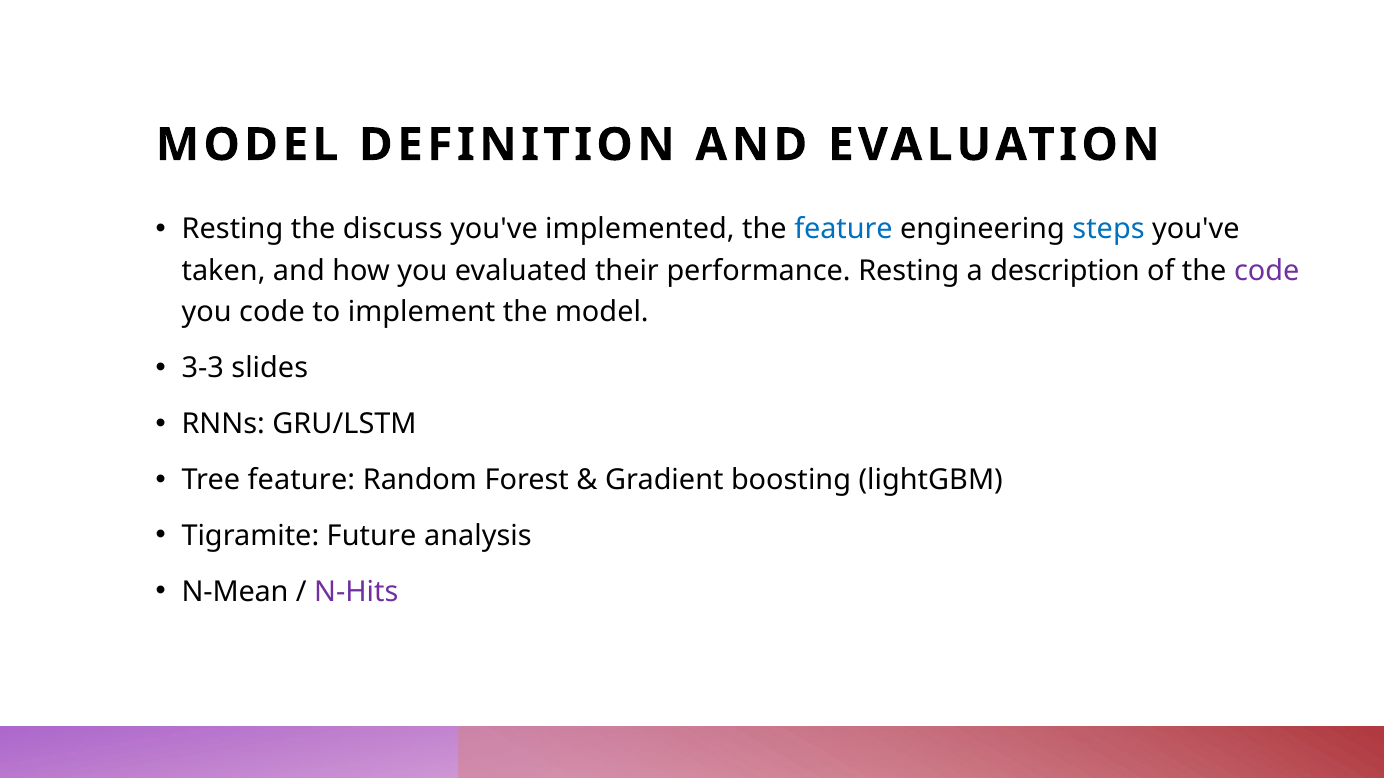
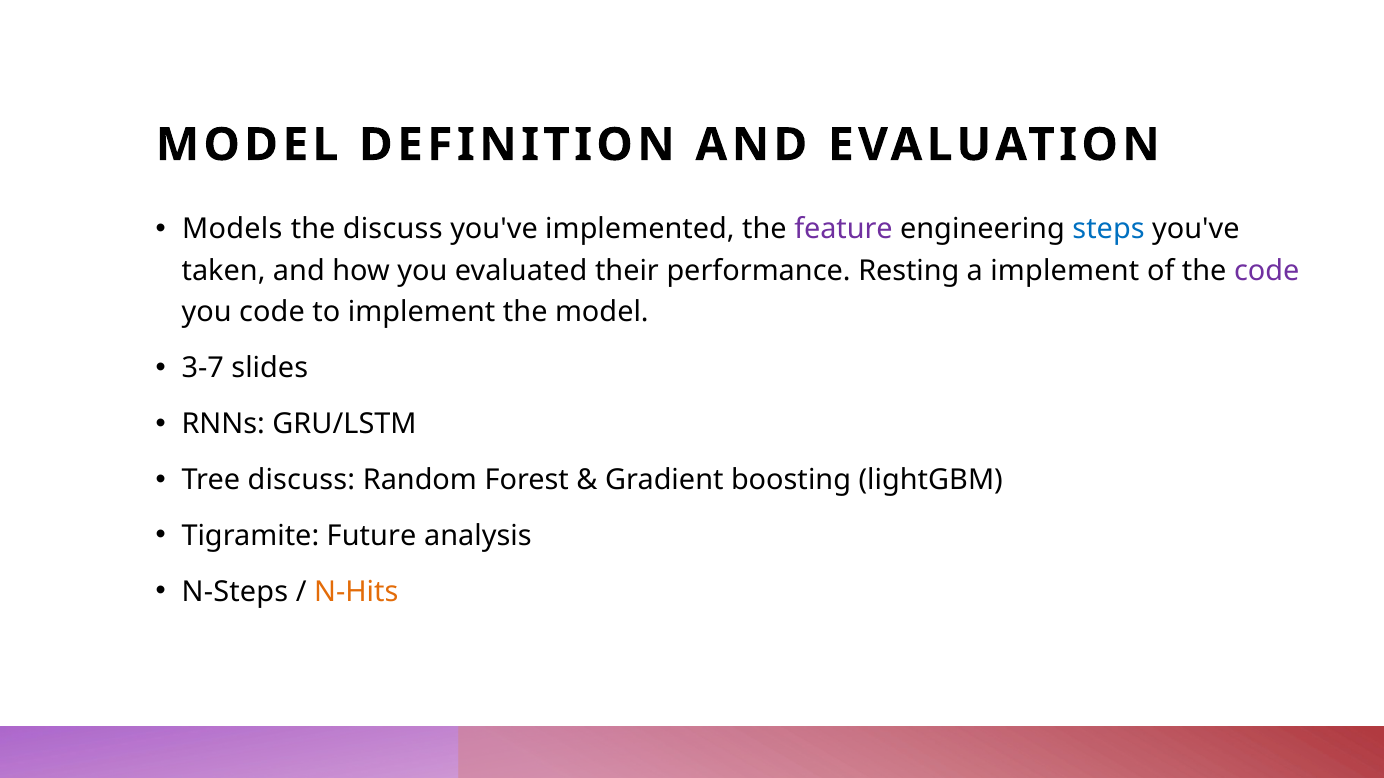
Resting at (232, 230): Resting -> Models
feature at (843, 230) colour: blue -> purple
a description: description -> implement
3-3: 3-3 -> 3-7
Tree feature: feature -> discuss
N-Mean: N-Mean -> N-Steps
N-Hits colour: purple -> orange
